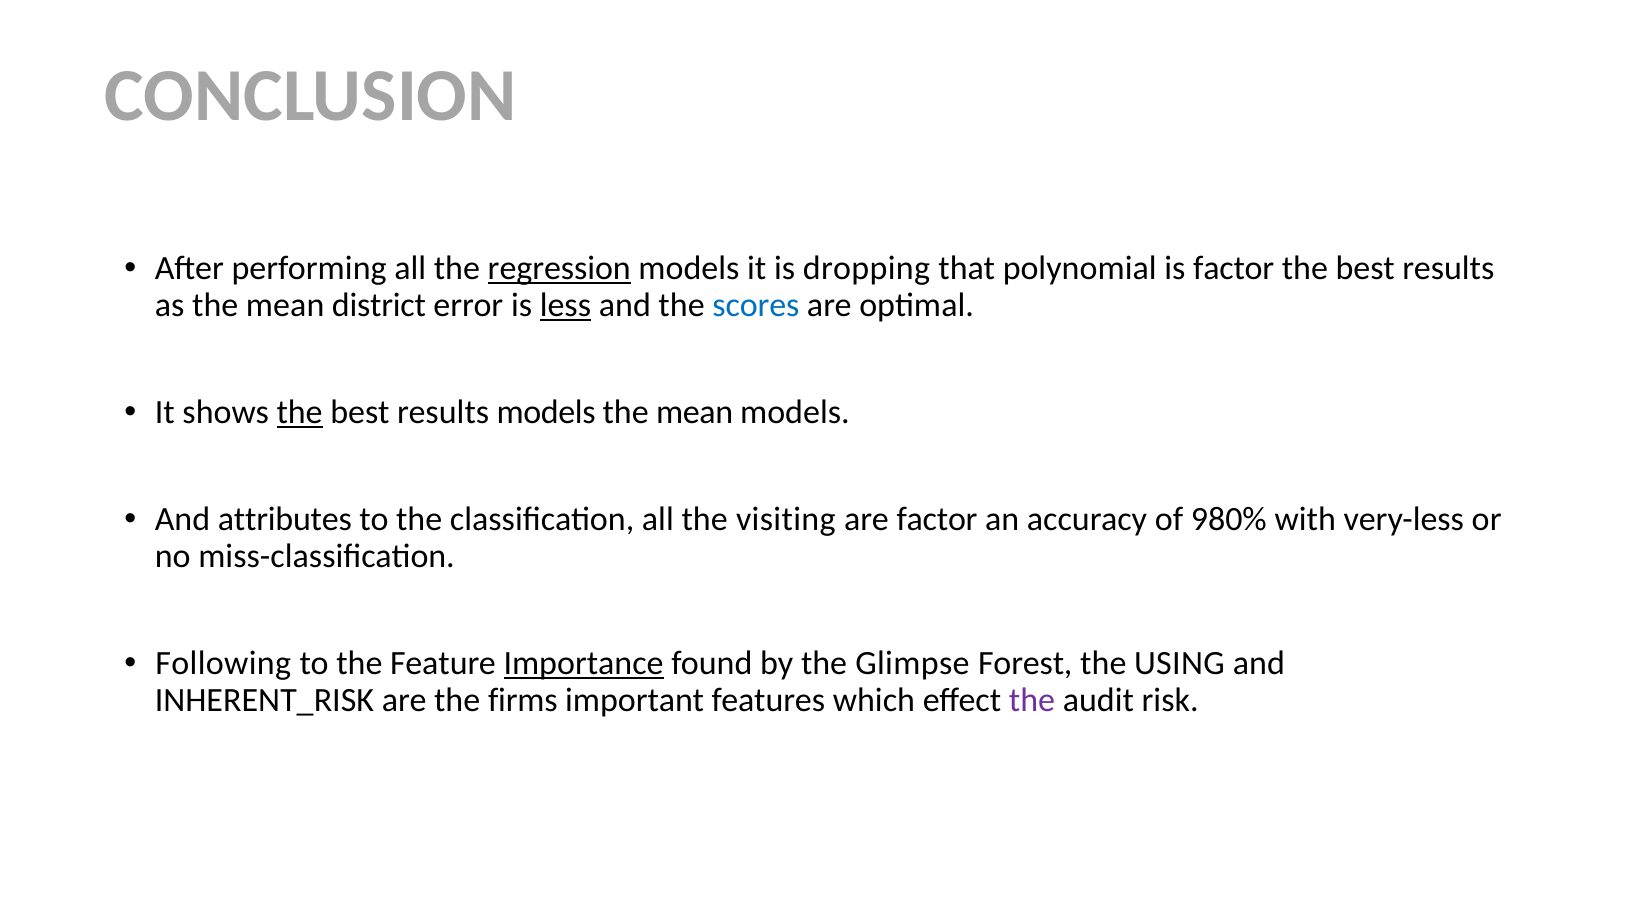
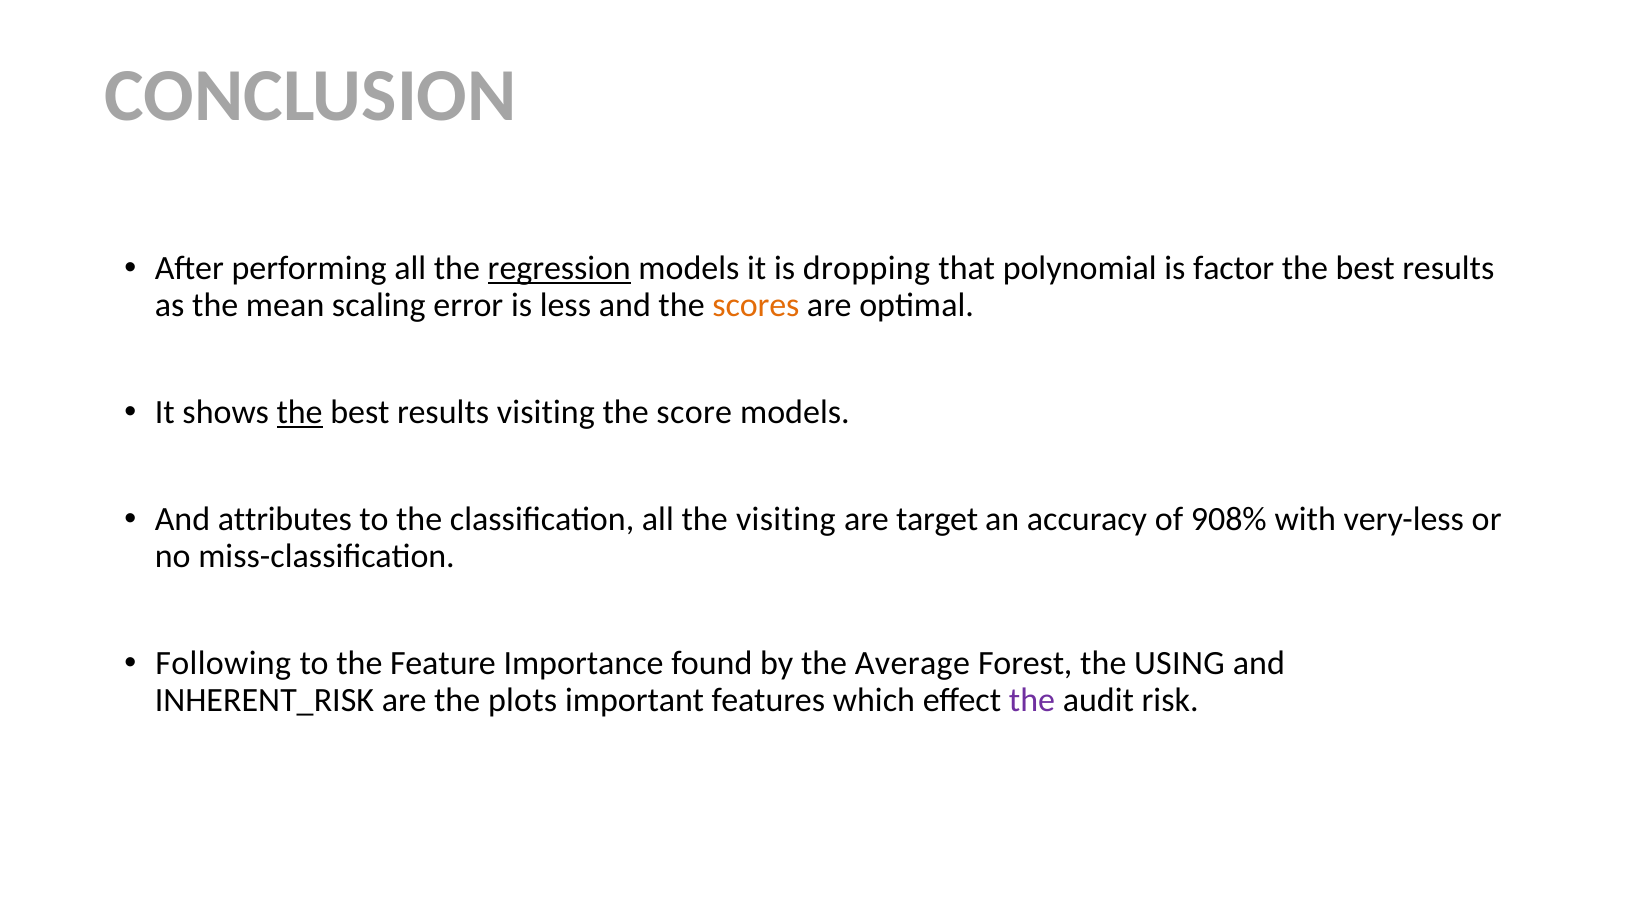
district: district -> scaling
less underline: present -> none
scores colour: blue -> orange
results models: models -> visiting
mean at (695, 413): mean -> score
are factor: factor -> target
980%: 980% -> 908%
Importance underline: present -> none
Glimpse: Glimpse -> Average
firms: firms -> plots
